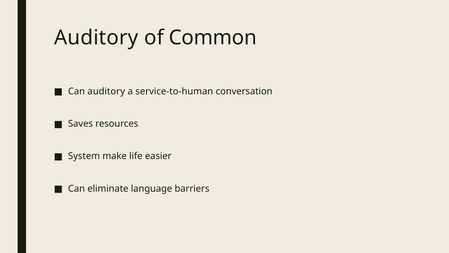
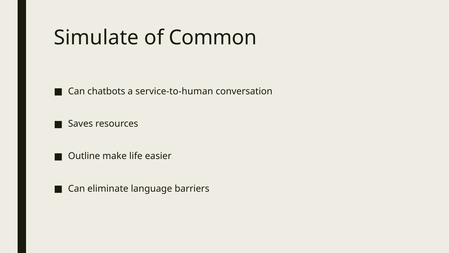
Auditory at (96, 38): Auditory -> Simulate
Can auditory: auditory -> chatbots
System: System -> Outline
